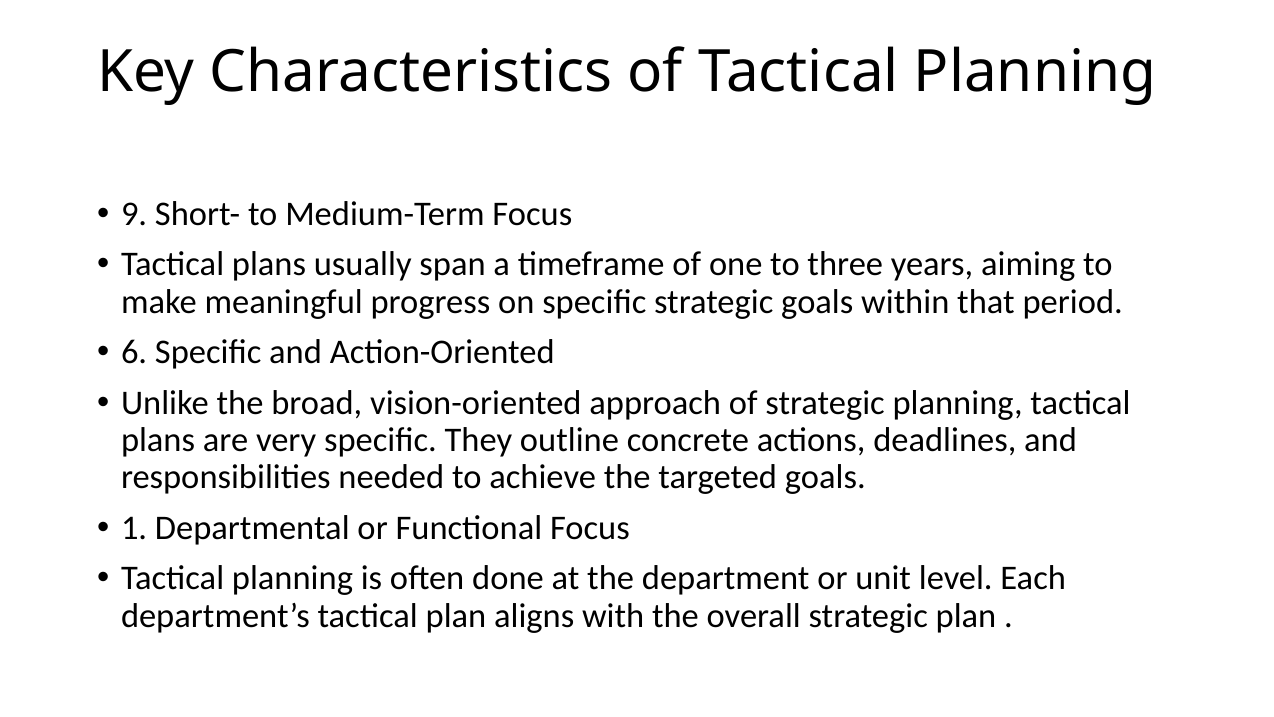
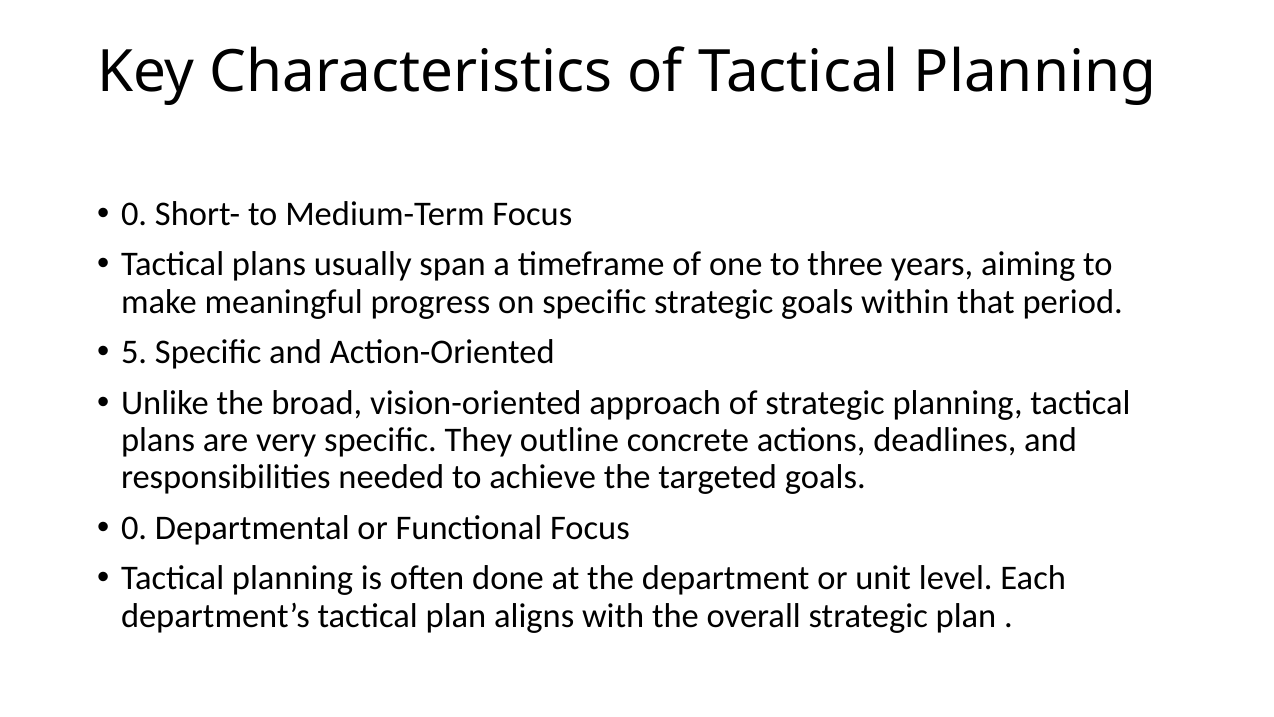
9 at (134, 214): 9 -> 0
6: 6 -> 5
1 at (134, 528): 1 -> 0
